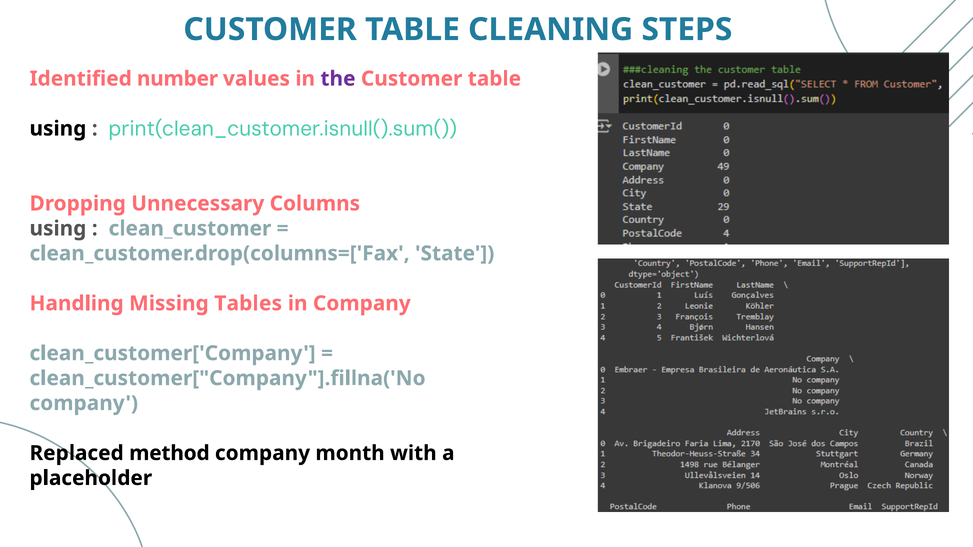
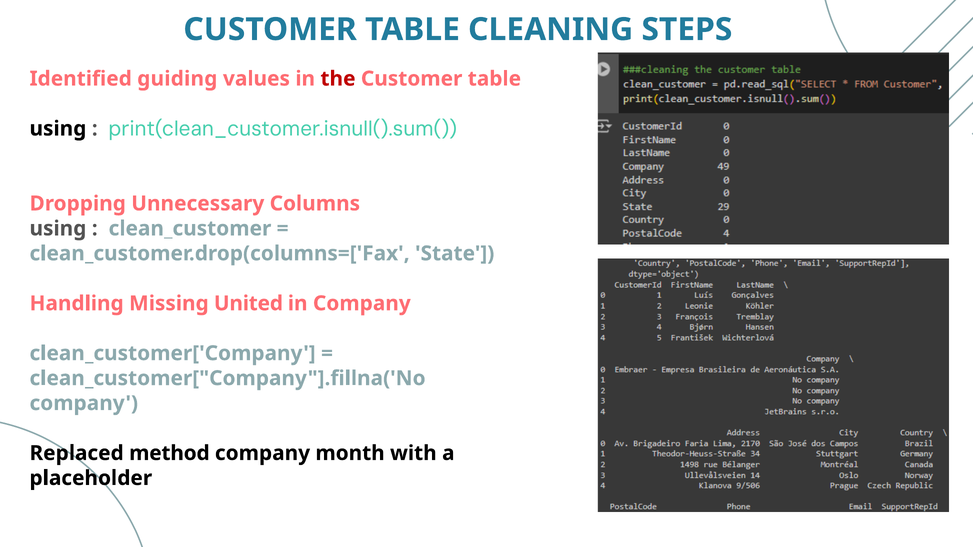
number: number -> guiding
the colour: purple -> red
Tables: Tables -> United
